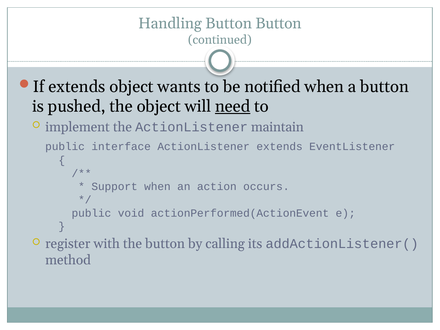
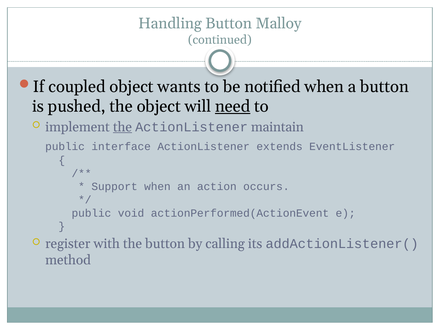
Button Button: Button -> Malloy
If extends: extends -> coupled
the at (122, 127) underline: none -> present
